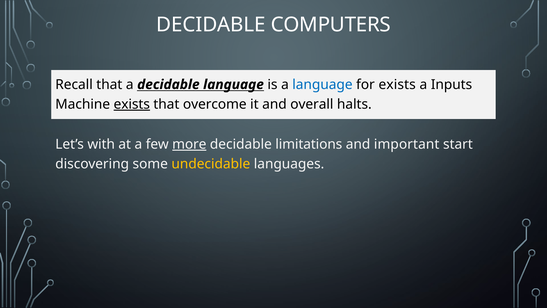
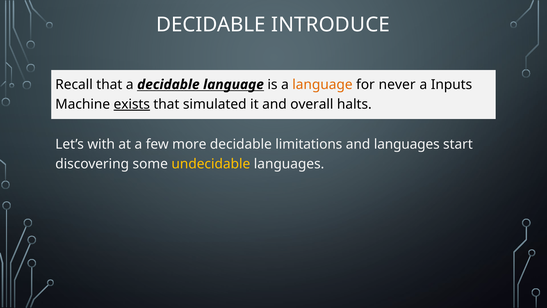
COMPUTERS: COMPUTERS -> INTRODUCE
language at (322, 84) colour: blue -> orange
for exists: exists -> never
overcome: overcome -> simulated
more underline: present -> none
and important: important -> languages
